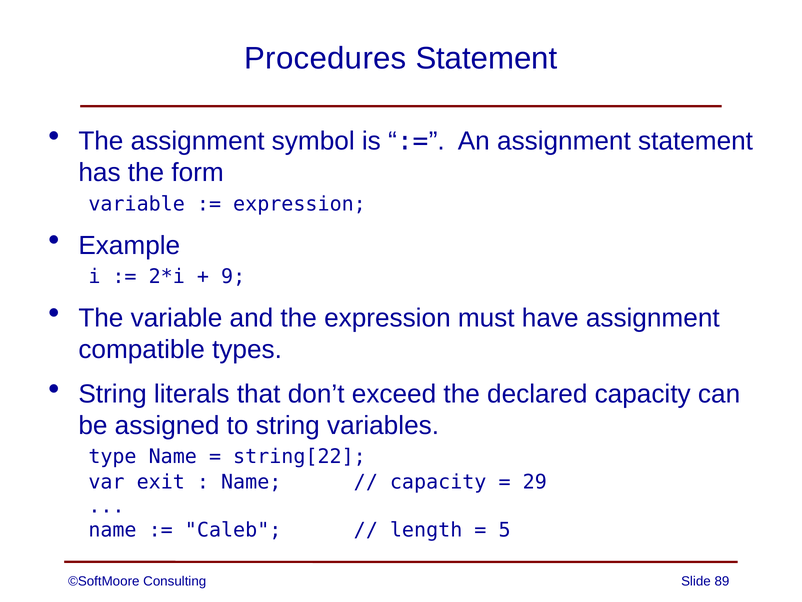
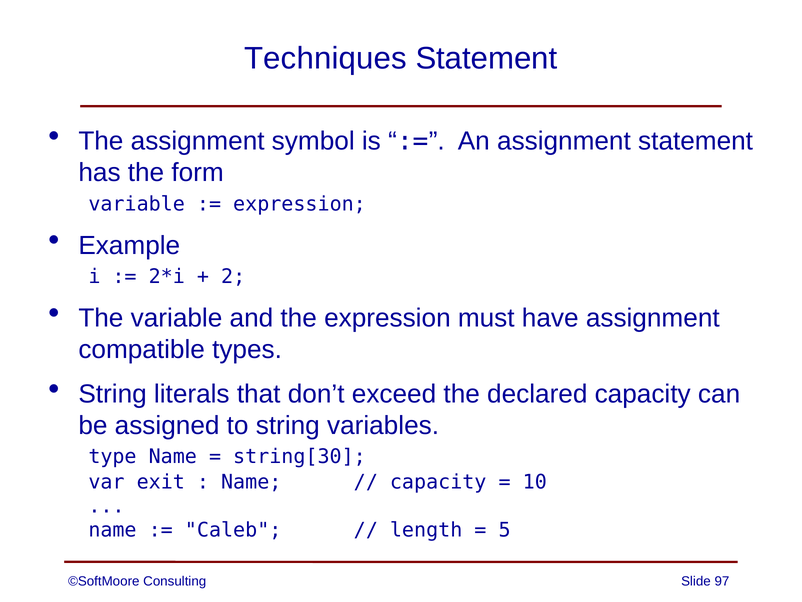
Procedures: Procedures -> Techniques
9: 9 -> 2
string[22: string[22 -> string[30
29: 29 -> 10
89: 89 -> 97
